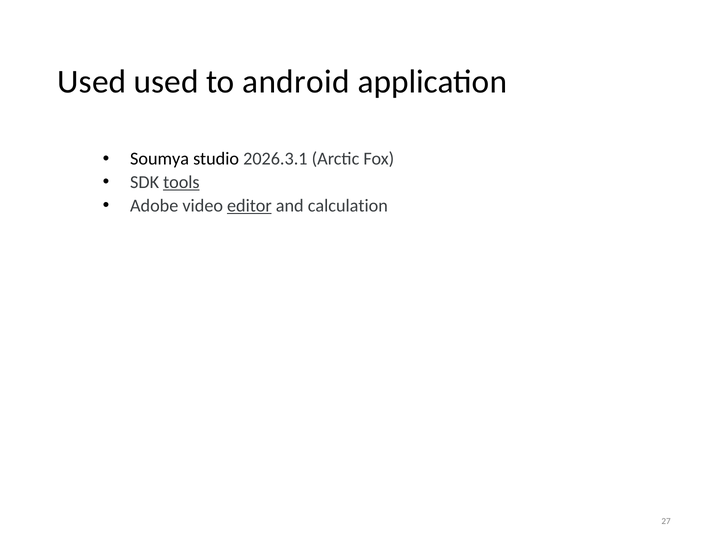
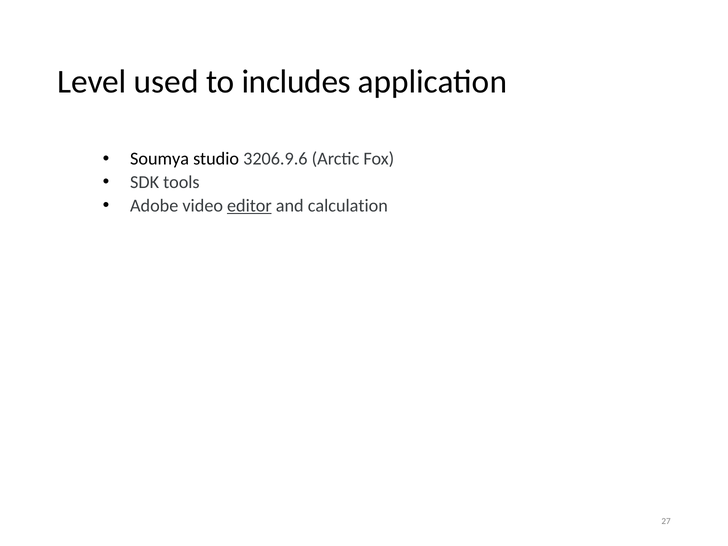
Used at (92, 82): Used -> Level
android: android -> includes
2026.3.1: 2026.3.1 -> 3206.9.6
tools underline: present -> none
